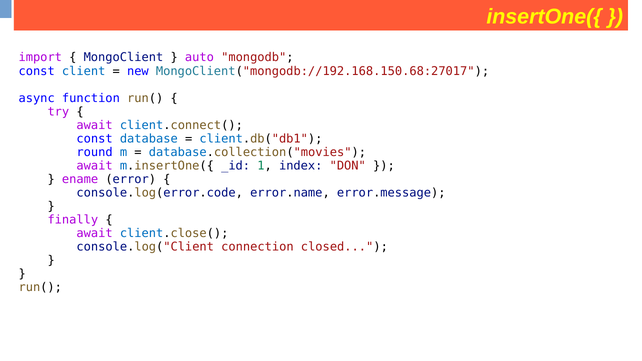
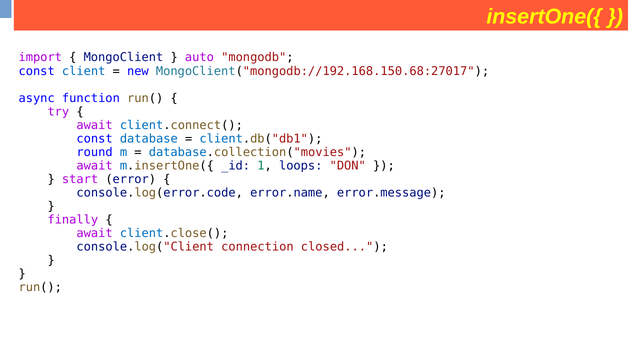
index: index -> loops
ename: ename -> start
